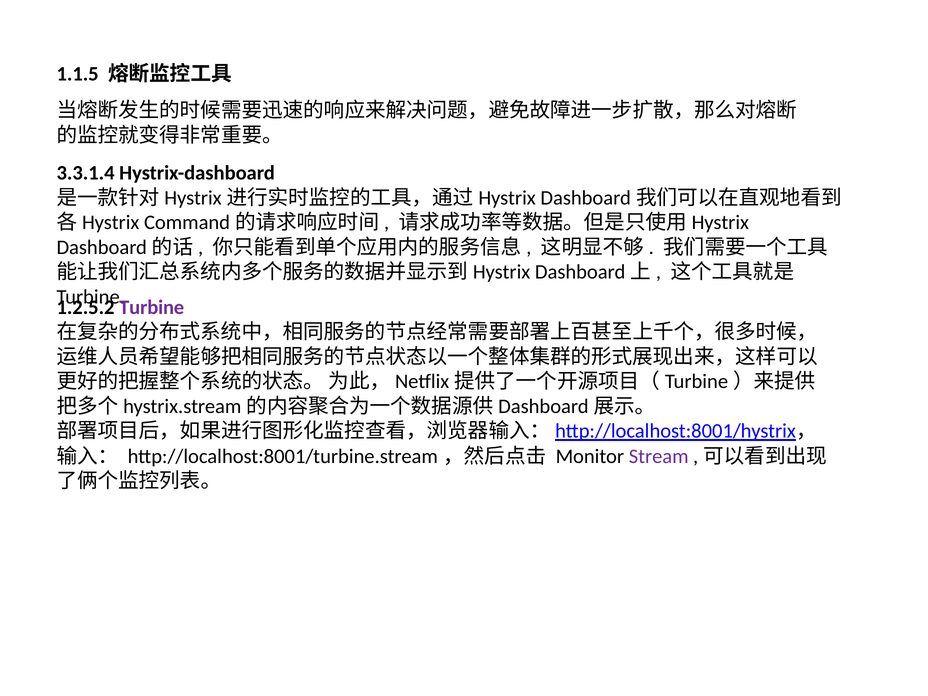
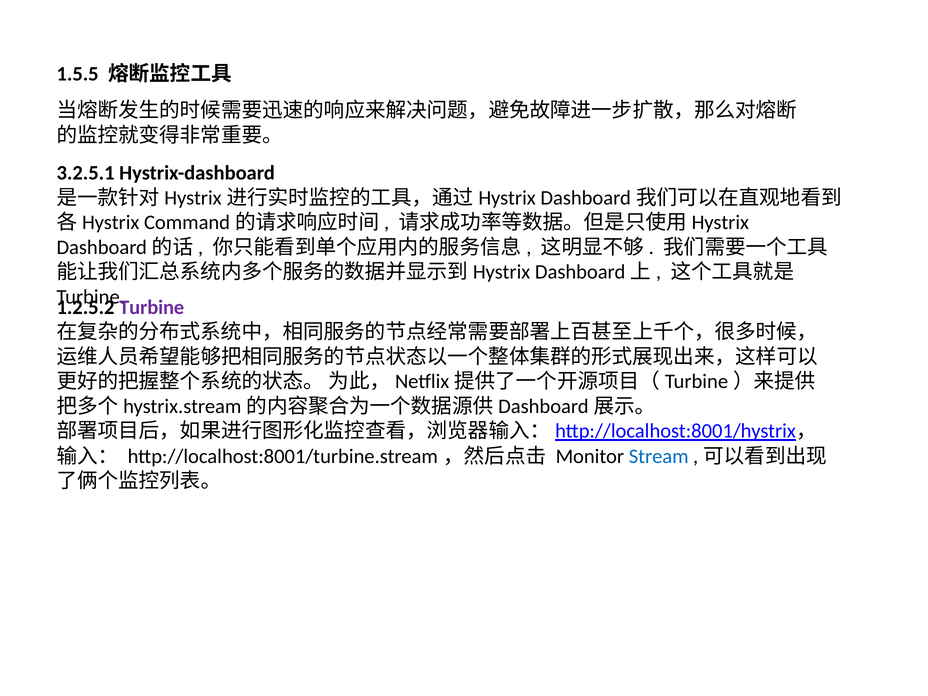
1.1.5: 1.1.5 -> 1.5.5
3.3.1.4: 3.3.1.4 -> 3.2.5.1
Stream colour: purple -> blue
